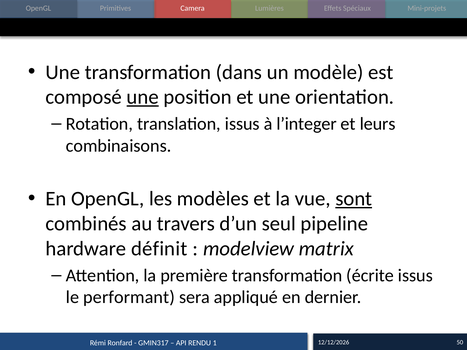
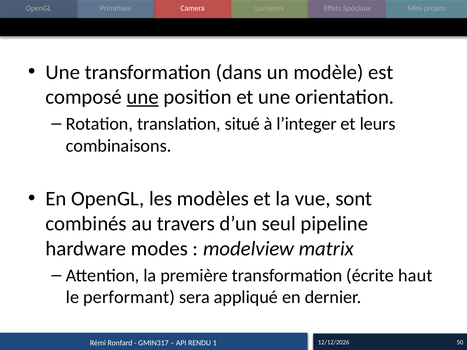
translation issus: issus -> situé
sont underline: present -> none
définit: définit -> modes
écrite issus: issus -> haut
